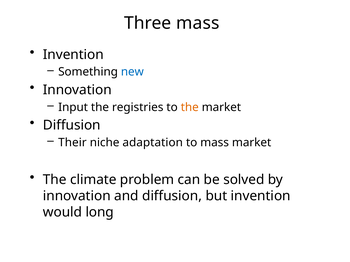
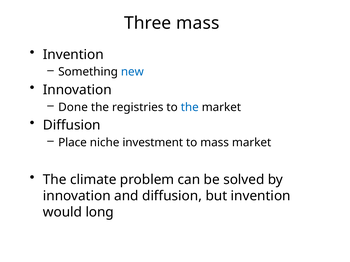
Input: Input -> Done
the at (190, 107) colour: orange -> blue
Their: Their -> Place
adaptation: adaptation -> investment
